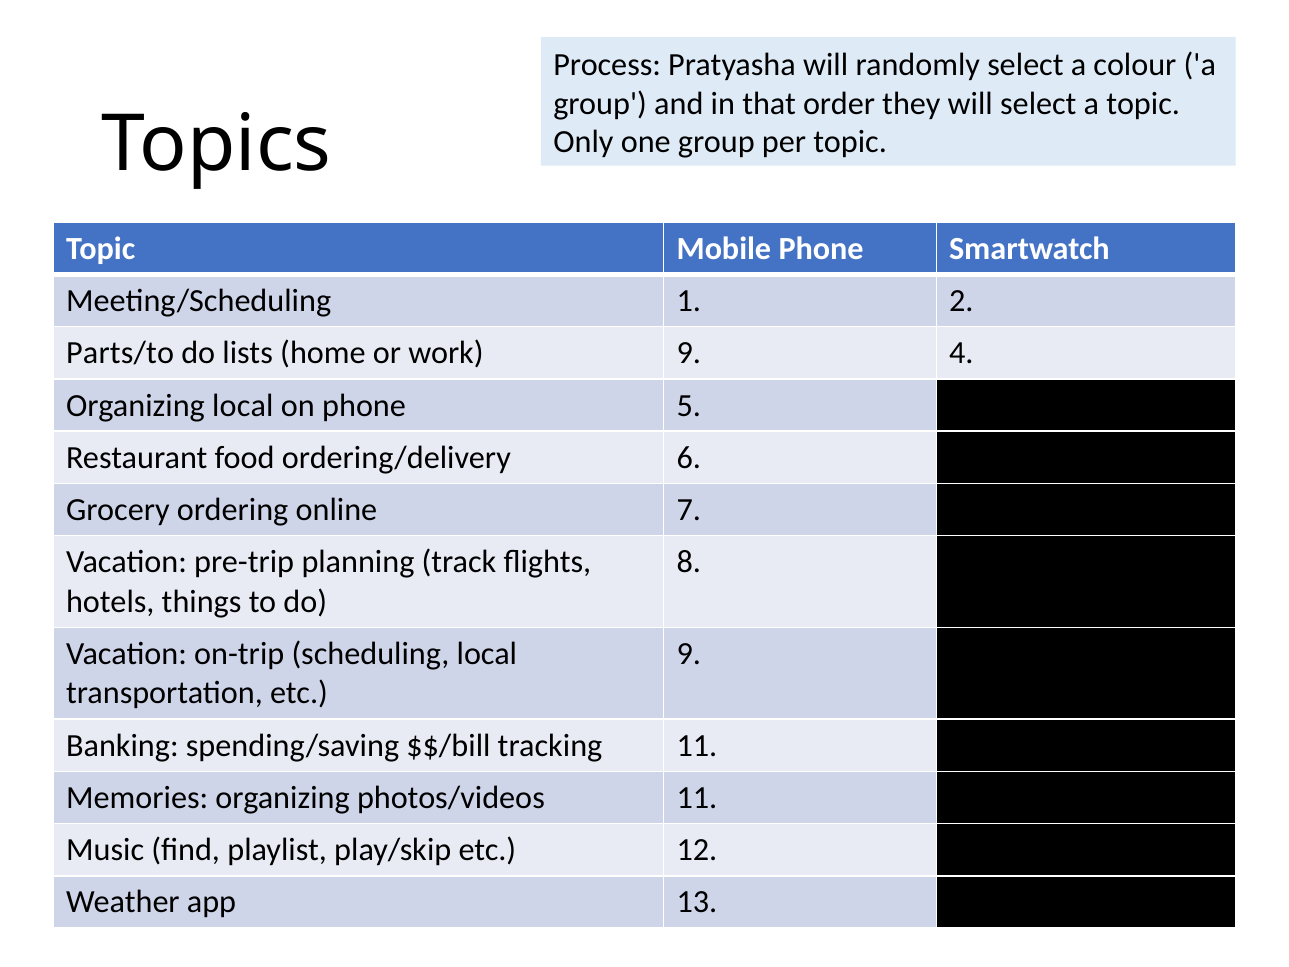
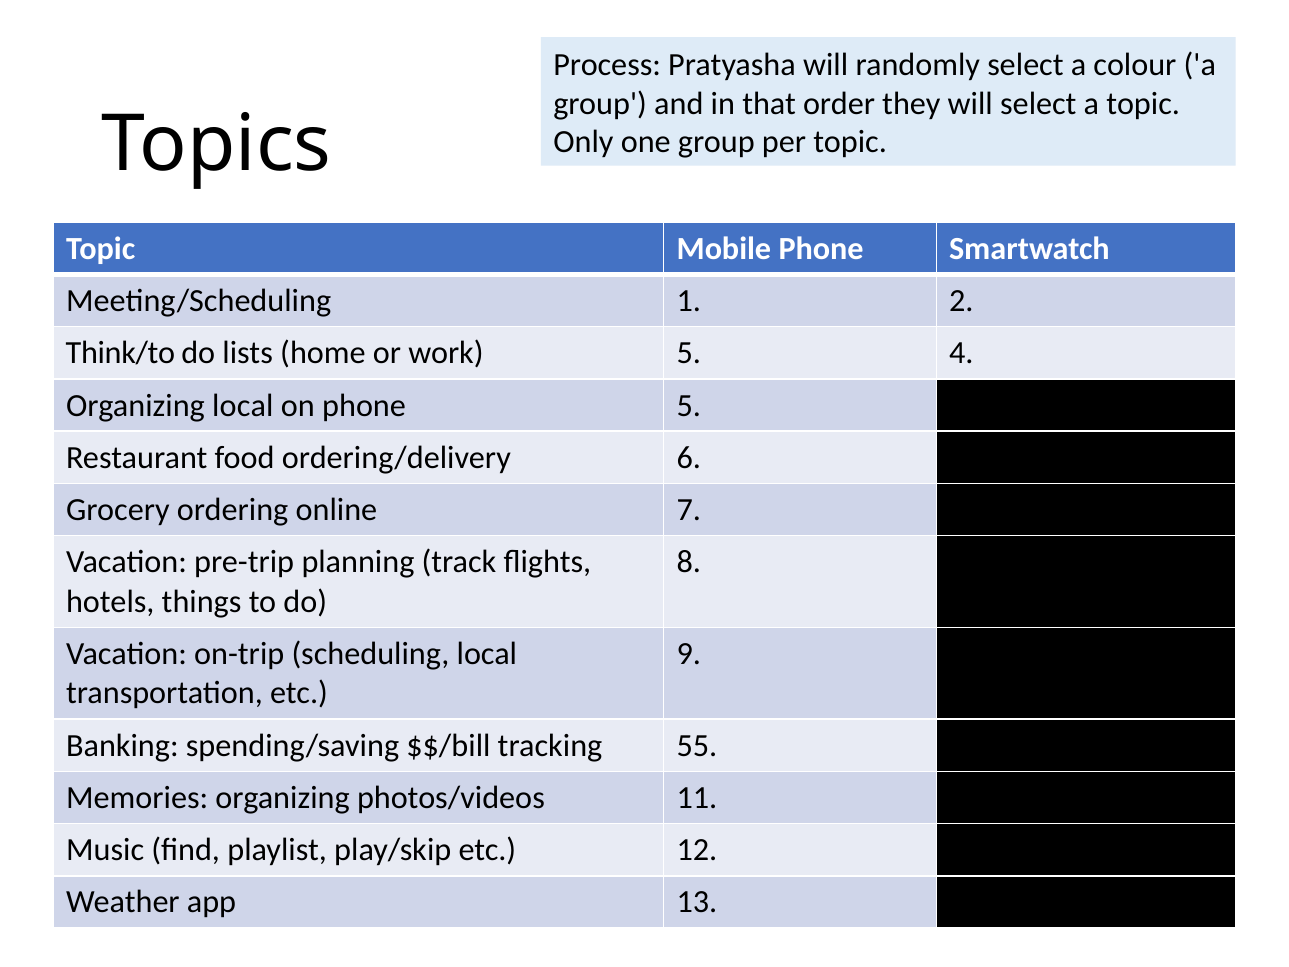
Parts/to: Parts/to -> Think/to
work 9: 9 -> 5
tracking 11: 11 -> 55
